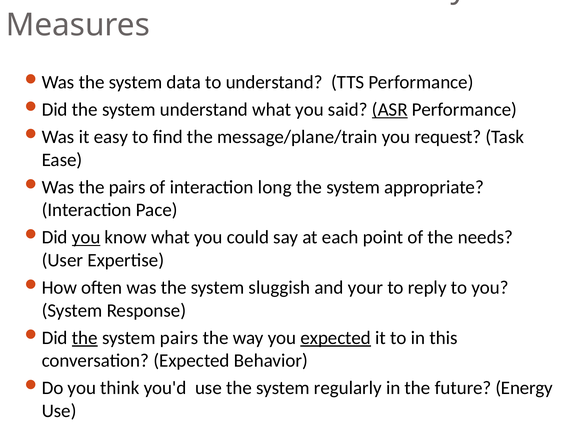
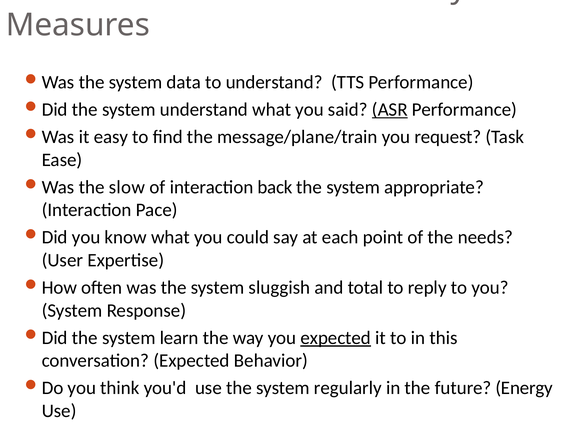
the pairs: pairs -> slow
long: long -> back
you at (86, 237) underline: present -> none
your: your -> total
the at (85, 337) underline: present -> none
system pairs: pairs -> learn
